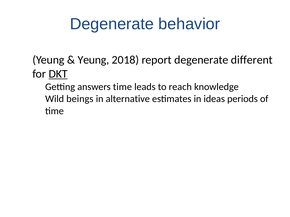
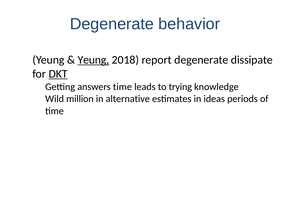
Yeung at (93, 60) underline: none -> present
different: different -> dissipate
reach: reach -> trying
beings: beings -> million
